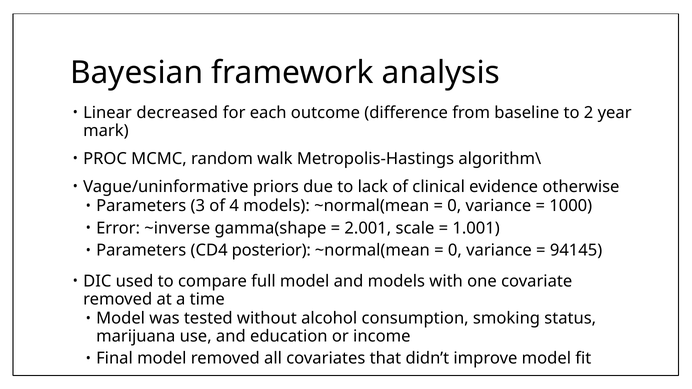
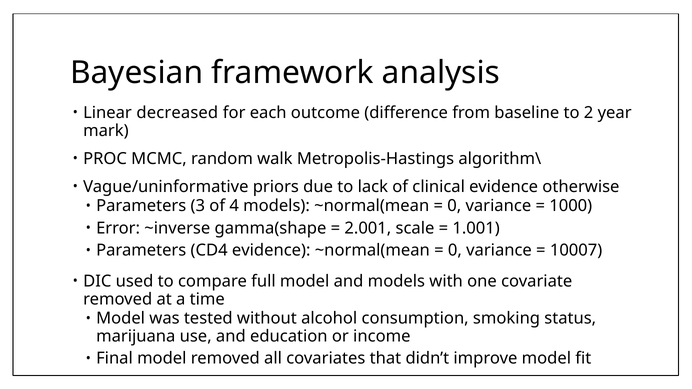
CD4 posterior: posterior -> evidence
94145: 94145 -> 10007
